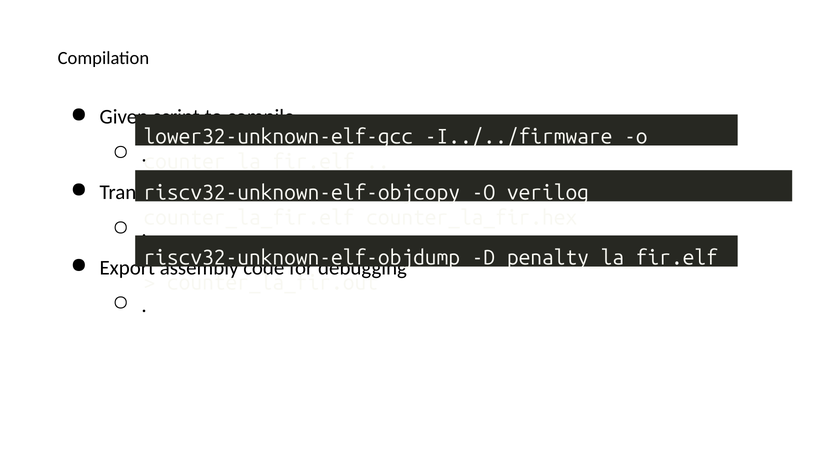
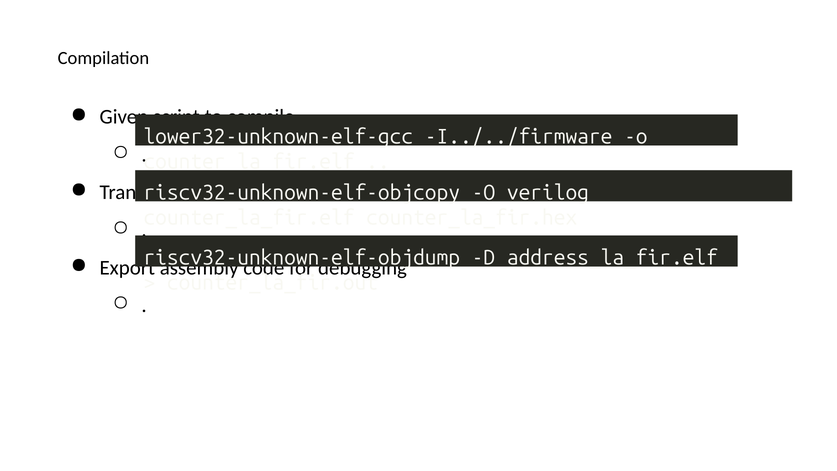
penalty_la_fir.elf: penalty_la_fir.elf -> address_la_fir.elf
